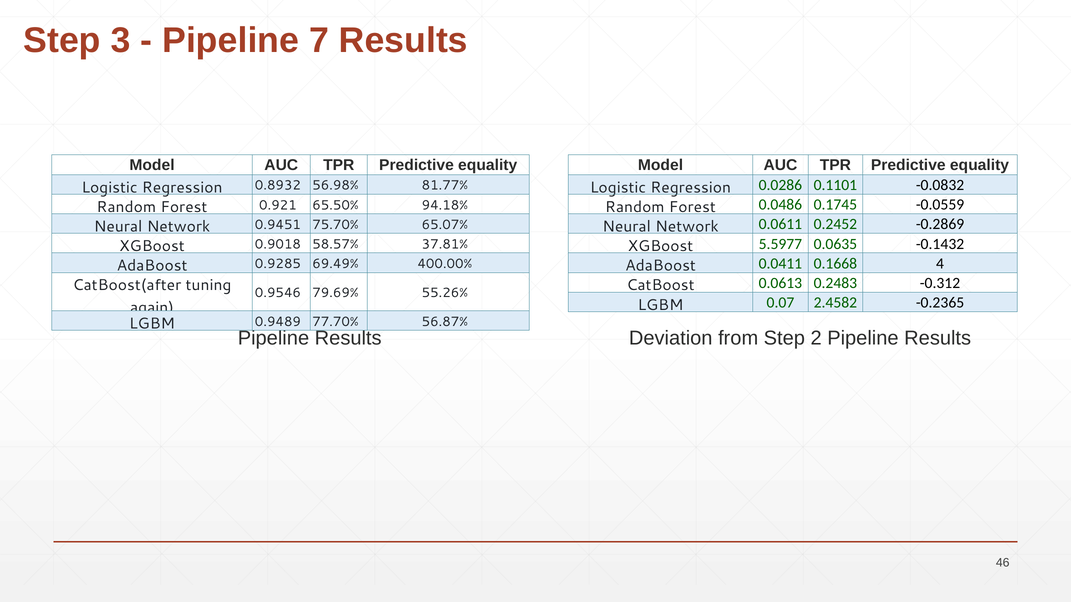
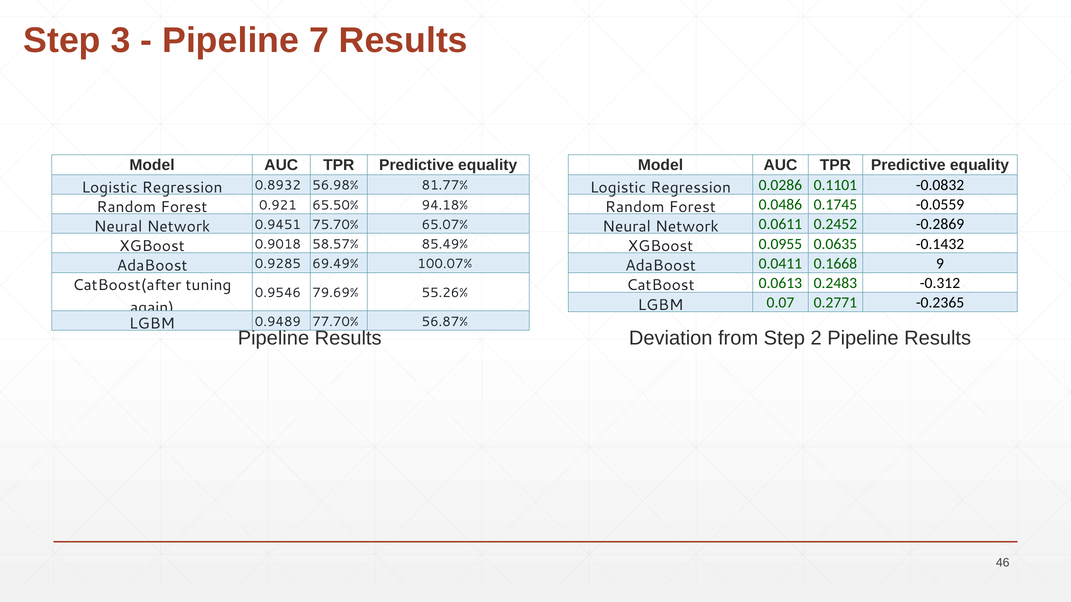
37.81%: 37.81% -> 85.49%
5.5977: 5.5977 -> 0.0955
400.00%: 400.00% -> 100.07%
4: 4 -> 9
2.4582: 2.4582 -> 0.2771
